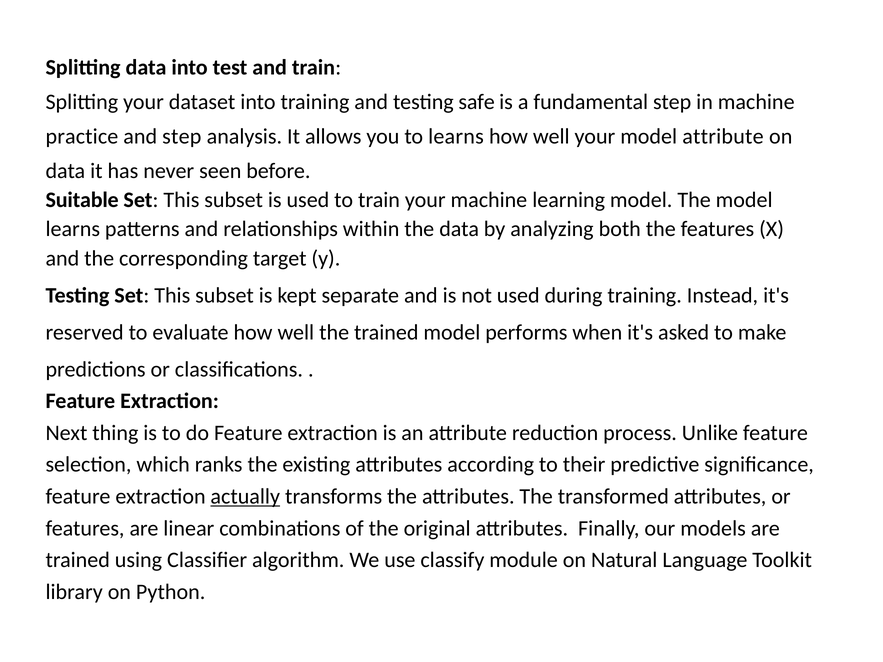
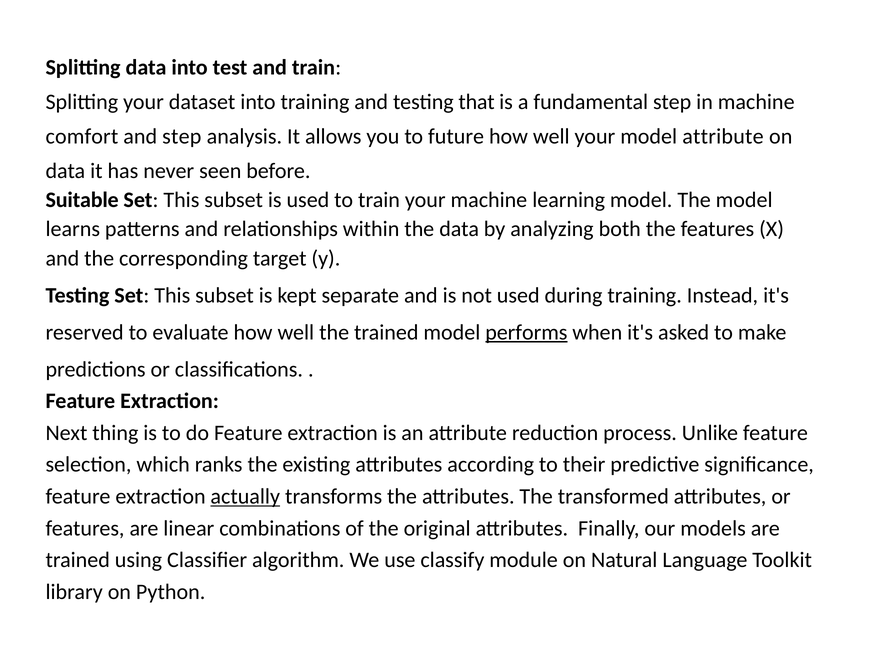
safe: safe -> that
practice: practice -> comfort
to learns: learns -> future
performs underline: none -> present
